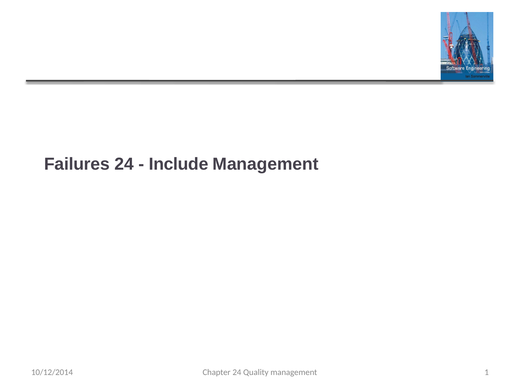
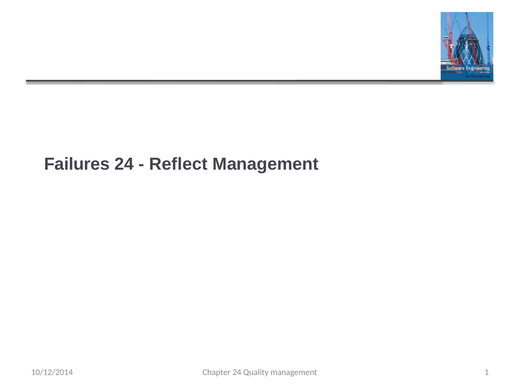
Include: Include -> Reflect
